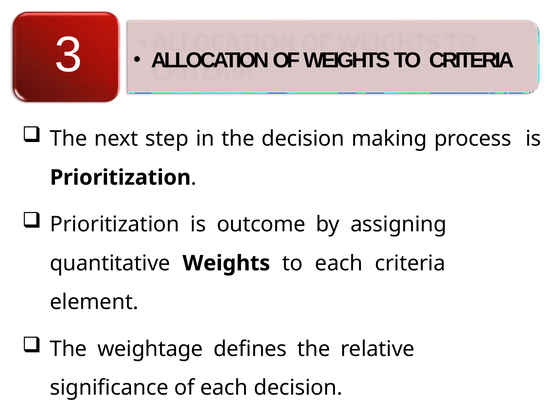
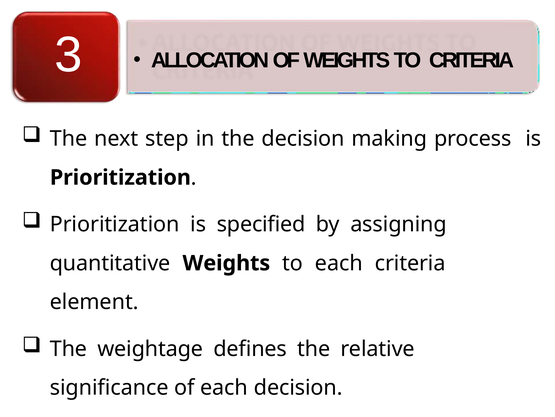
outcome: outcome -> specified
